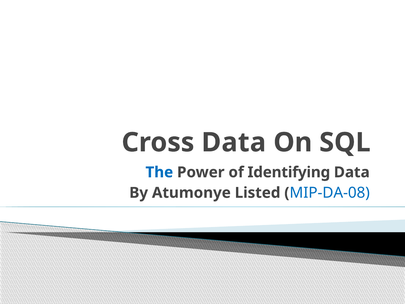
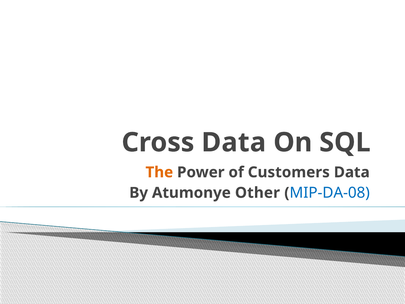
The colour: blue -> orange
Identifying: Identifying -> Customers
Listed: Listed -> Other
